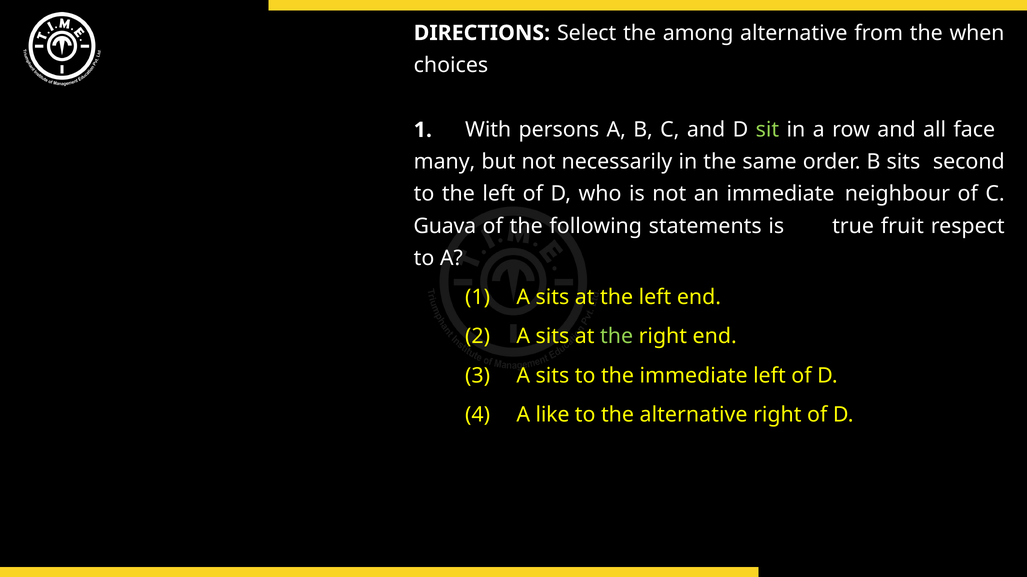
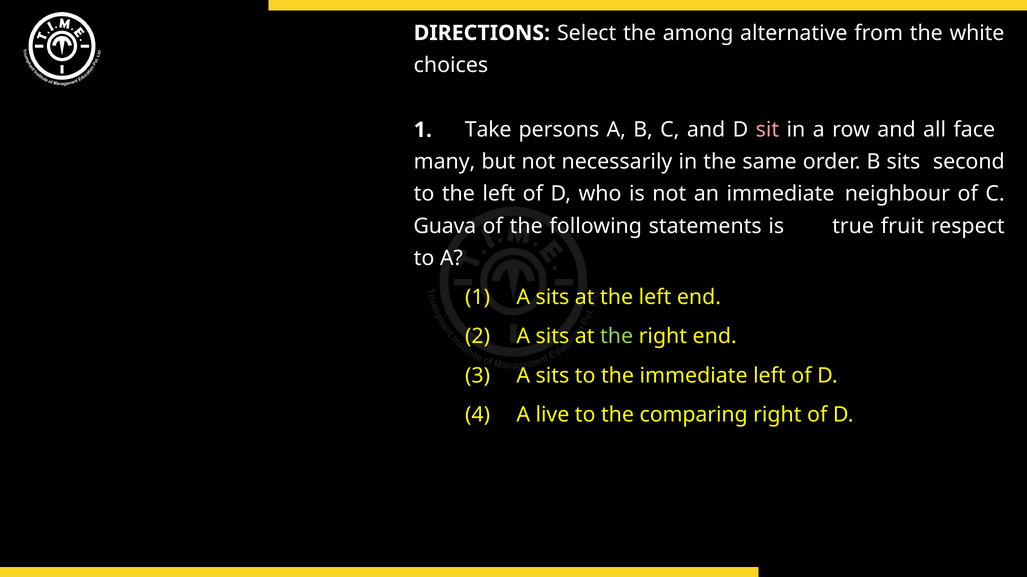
when: when -> white
With: With -> Take
sit colour: light green -> pink
like: like -> live
the alternative: alternative -> comparing
